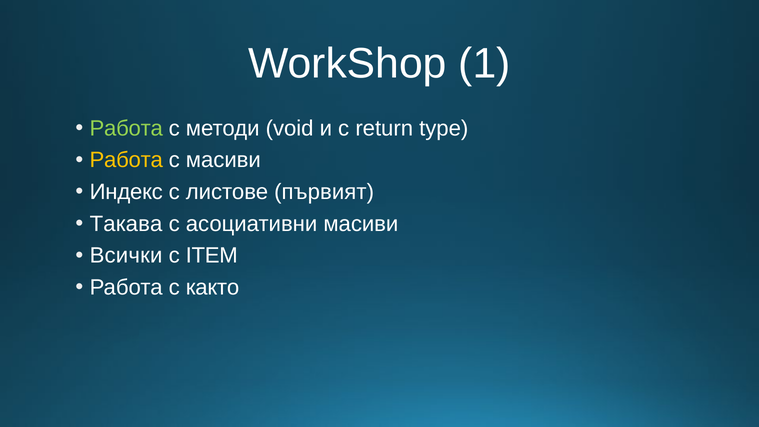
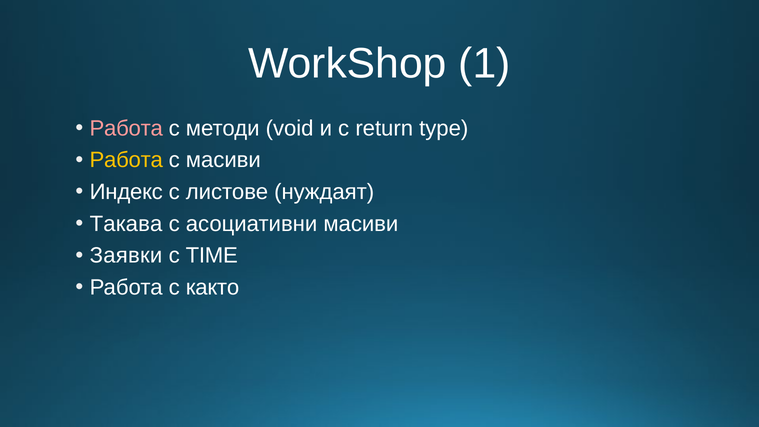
Работа at (126, 128) colour: light green -> pink
първият: първият -> нуждаят
Всички: Всички -> Заявки
ITEM: ITEM -> TIME
